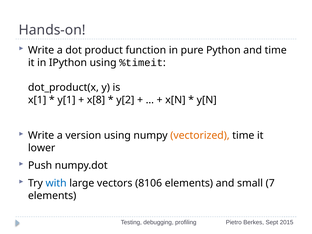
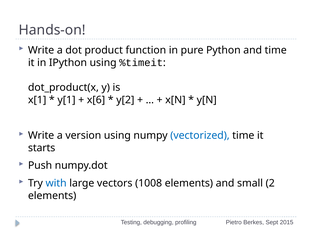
x[8: x[8 -> x[6
vectorized colour: orange -> blue
lower: lower -> starts
8106: 8106 -> 1008
7: 7 -> 2
